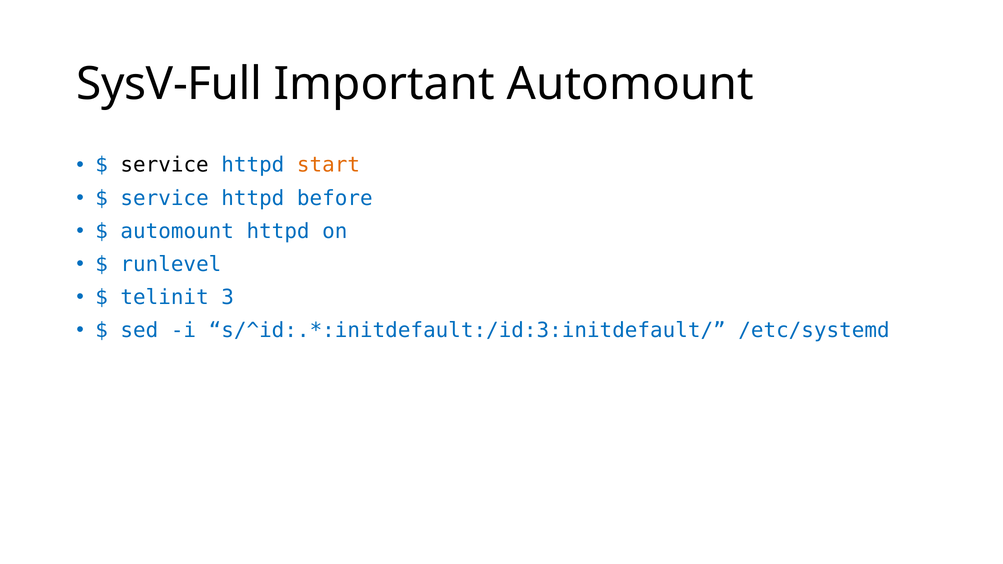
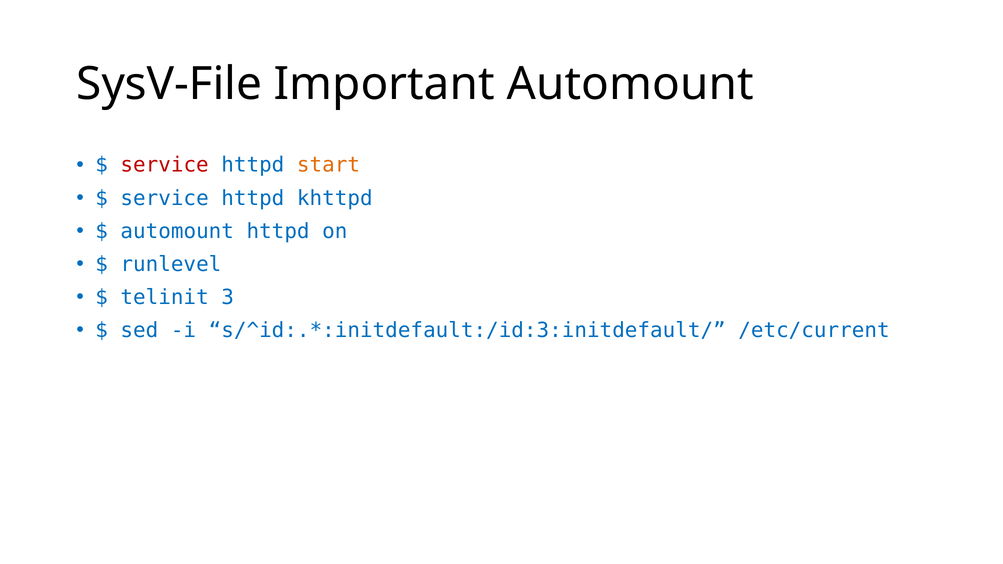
SysV-Full: SysV-Full -> SysV-File
service at (165, 165) colour: black -> red
before: before -> khttpd
/etc/systemd: /etc/systemd -> /etc/current
